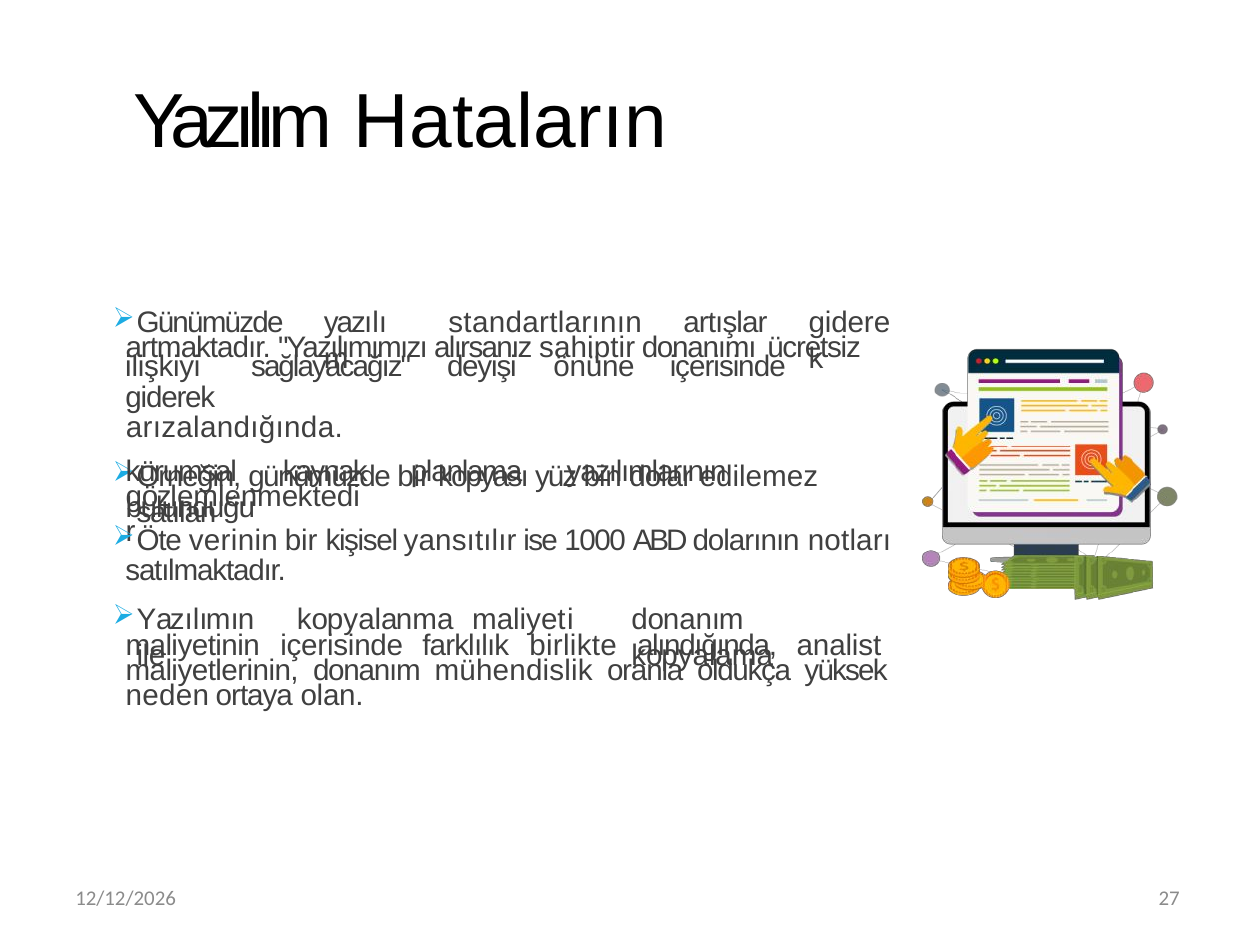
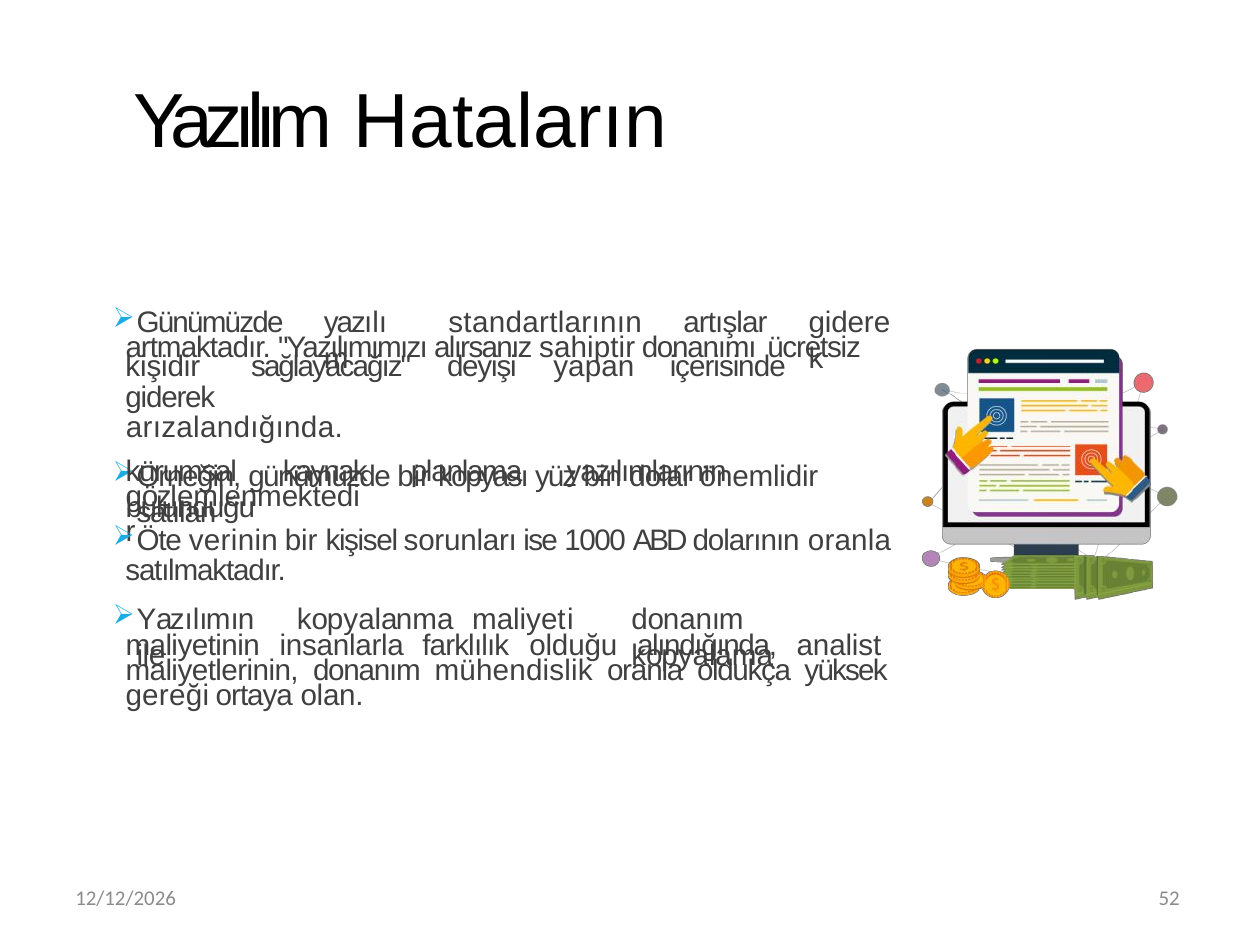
ilişkiyi: ilişkiyi -> kişidir
önüne: önüne -> yapan
edilemez: edilemez -> önemlidir
yansıtılır: yansıtılır -> sorunları
dolarının notları: notları -> oranla
içerisinde at (342, 646): içerisinde -> insanlarla
birlikte: birlikte -> olduğu
neden: neden -> gereği
27: 27 -> 52
